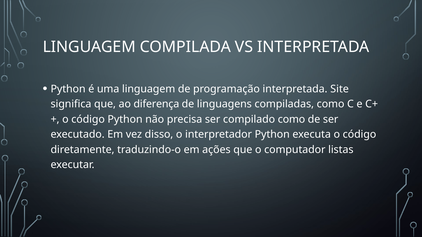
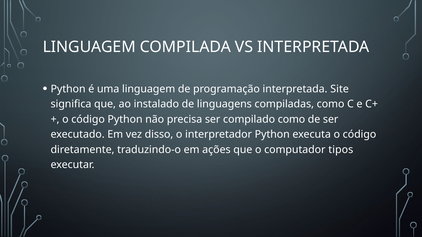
diferença: diferença -> instalado
listas: listas -> tipos
